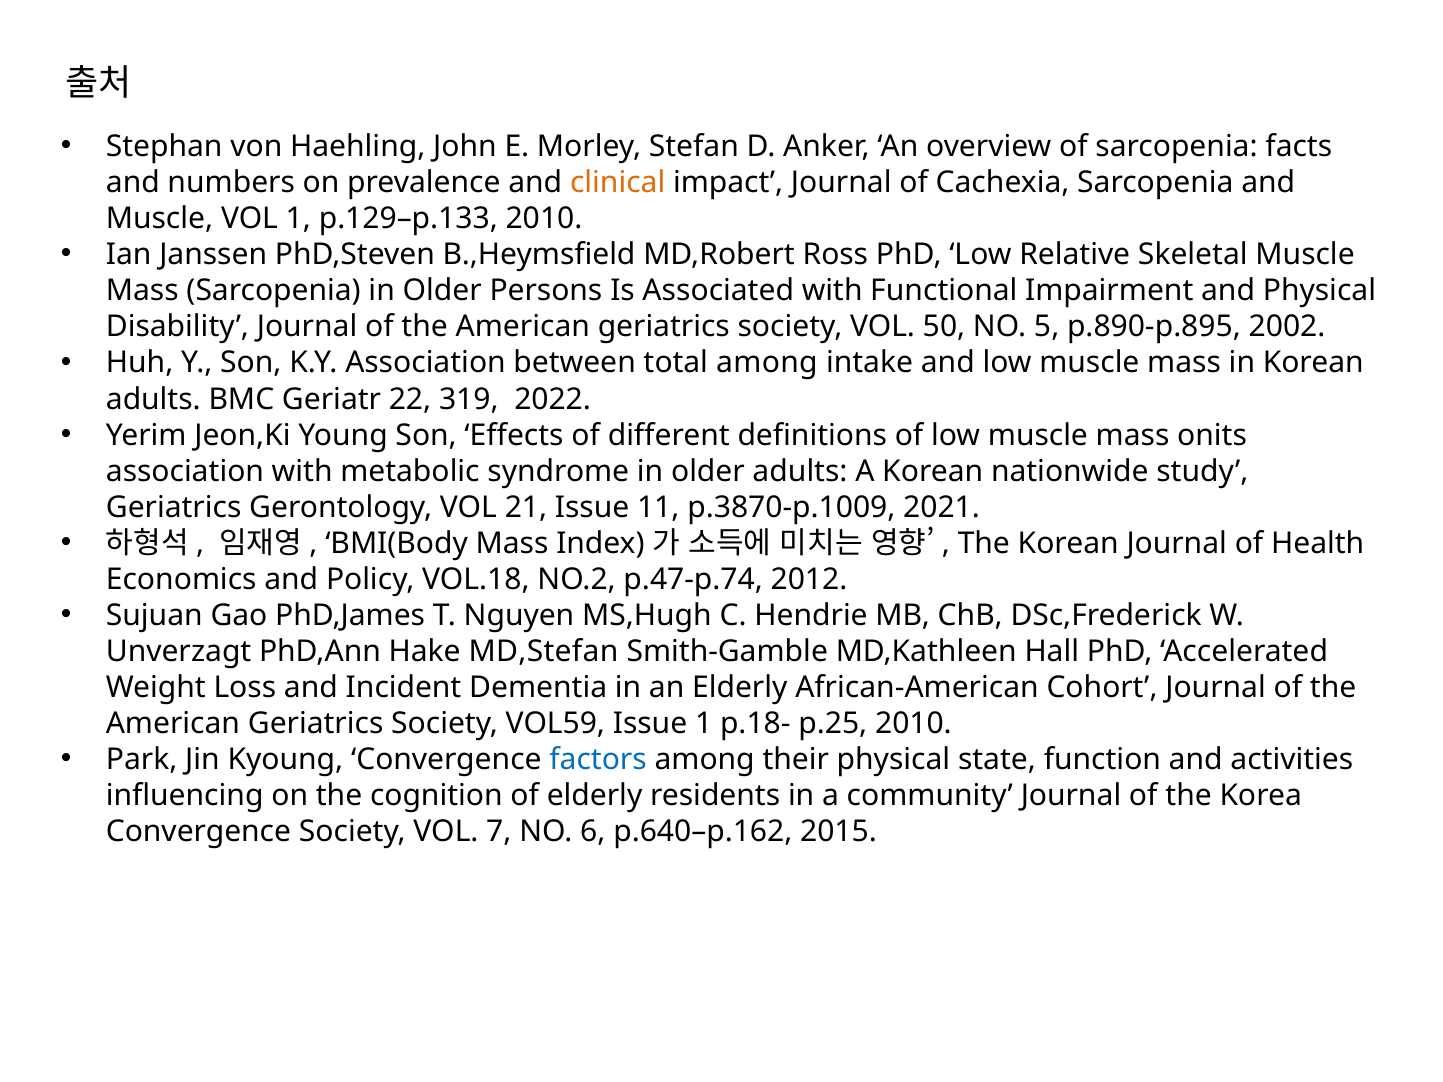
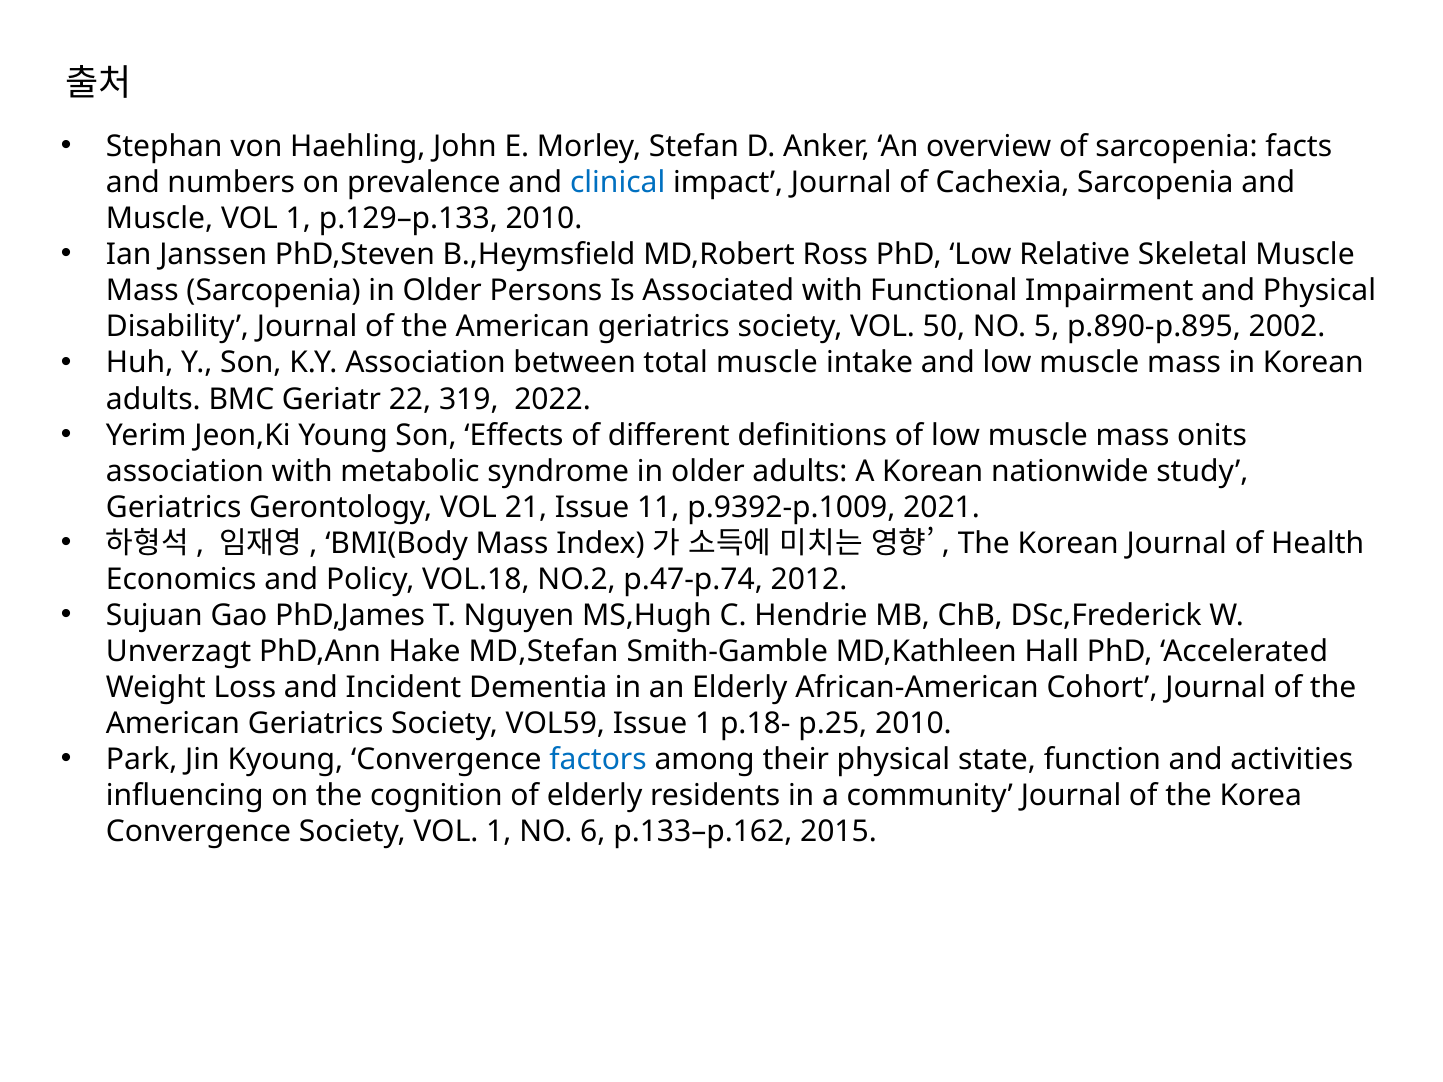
clinical colour: orange -> blue
total among: among -> muscle
p.3870-p.1009: p.3870-p.1009 -> p.9392-p.1009
Society VOL 7: 7 -> 1
p.640–p.162: p.640–p.162 -> p.133–p.162
